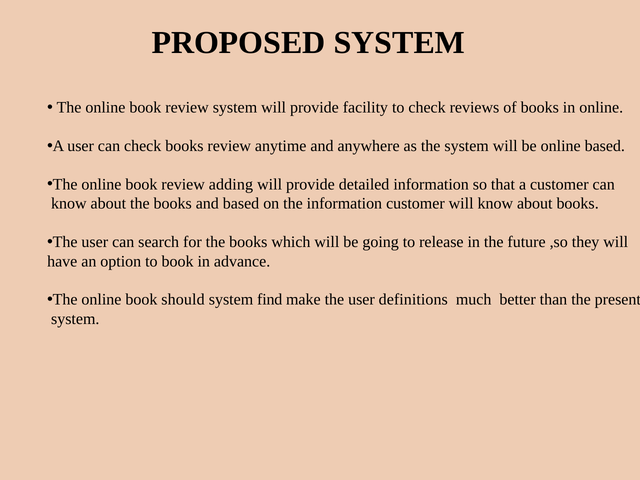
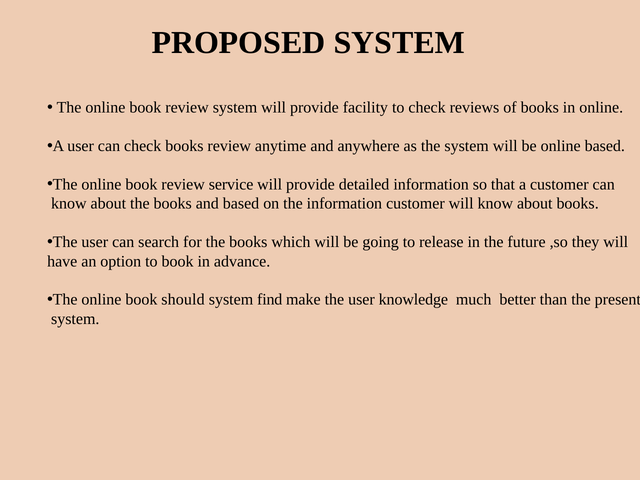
adding: adding -> service
definitions: definitions -> knowledge
